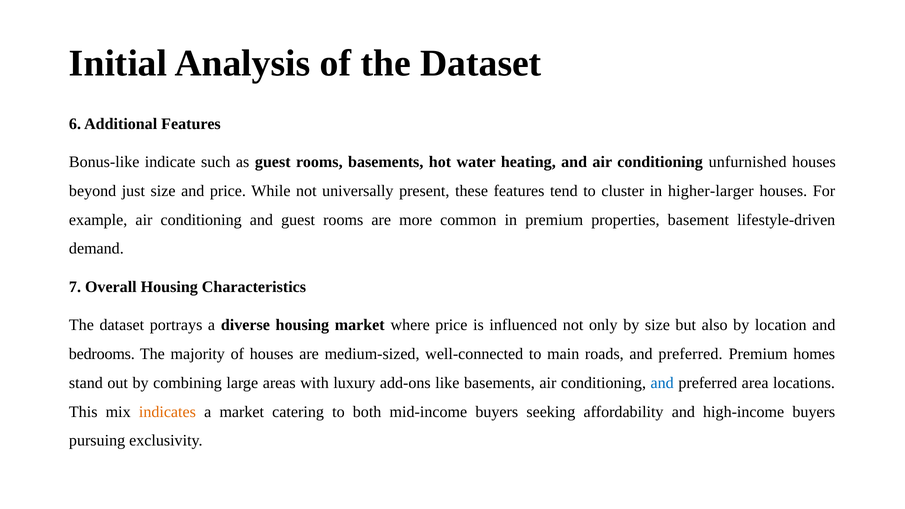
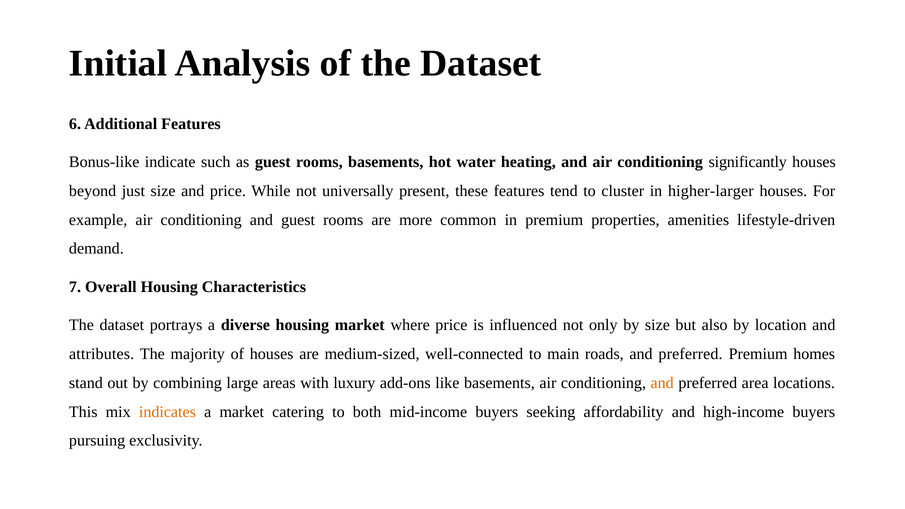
unfurnished: unfurnished -> significantly
basement: basement -> amenities
bedrooms: bedrooms -> attributes
and at (662, 383) colour: blue -> orange
